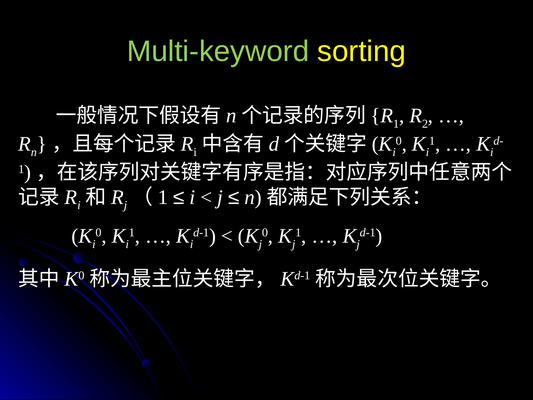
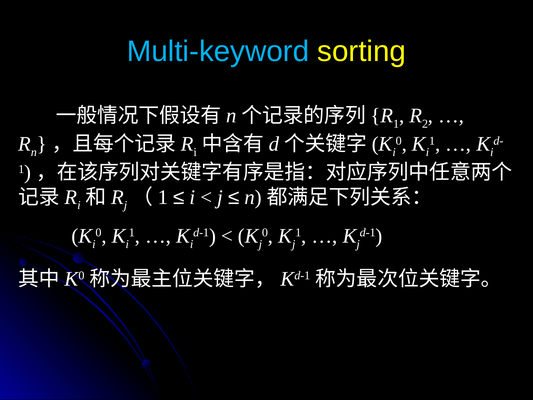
Multi-keyword colour: light green -> light blue
